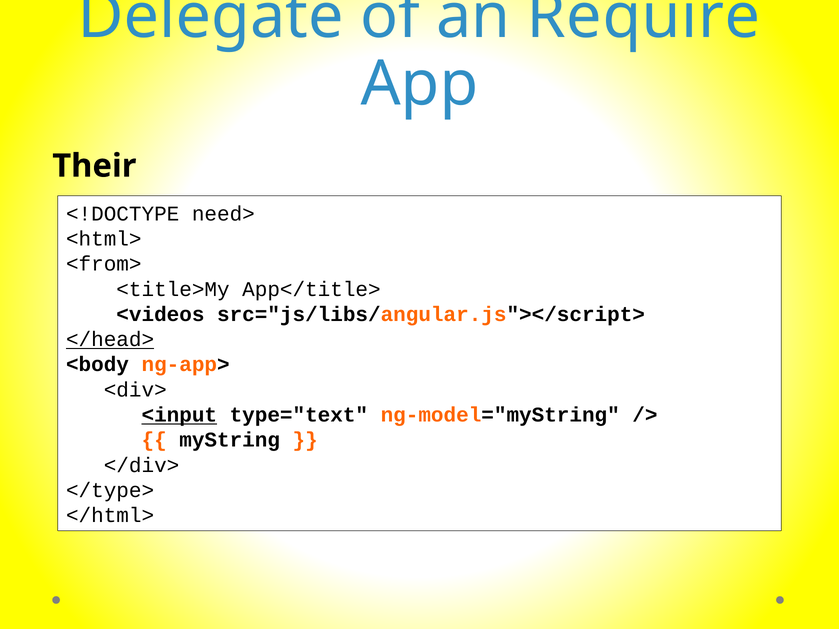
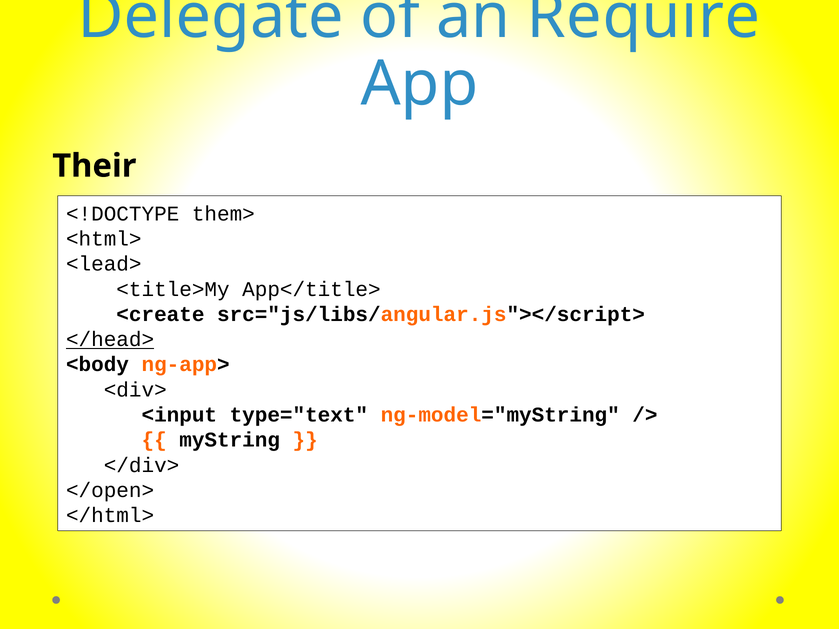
need>: need> -> them>
<from>: <from> -> <lead>
<videos: <videos -> <create
<input underline: present -> none
</type>: </type> -> </open>
